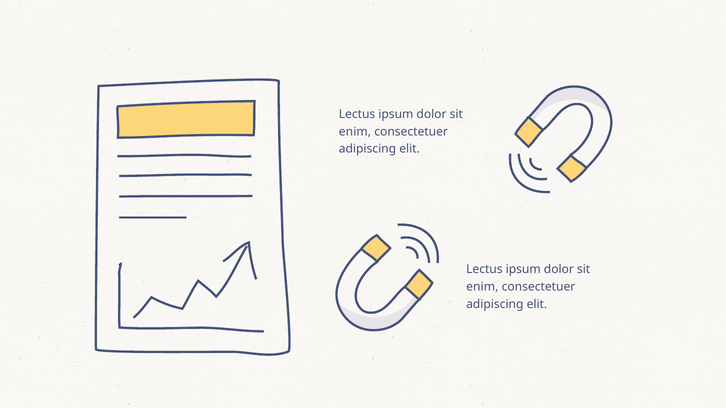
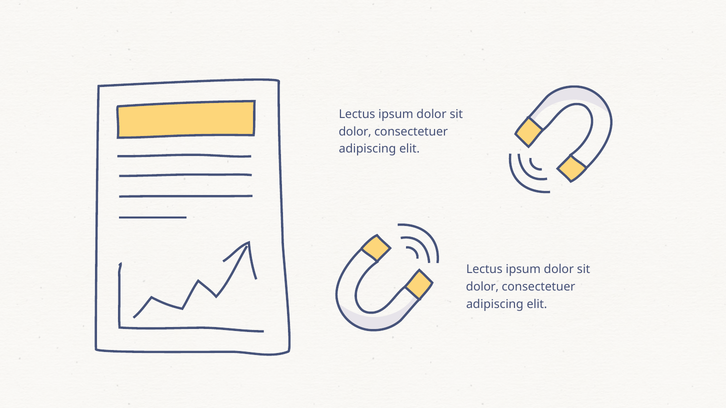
enim at (355, 132): enim -> dolor
enim at (482, 287): enim -> dolor
